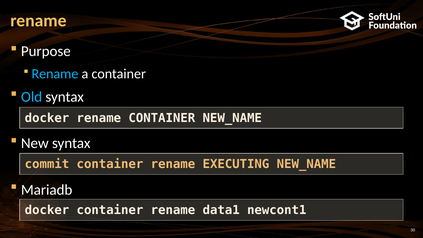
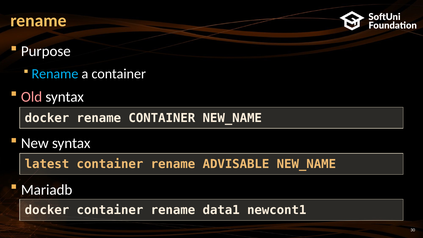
Old colour: light blue -> pink
commit: commit -> latest
EXECUTING: EXECUTING -> ADVISABLE
